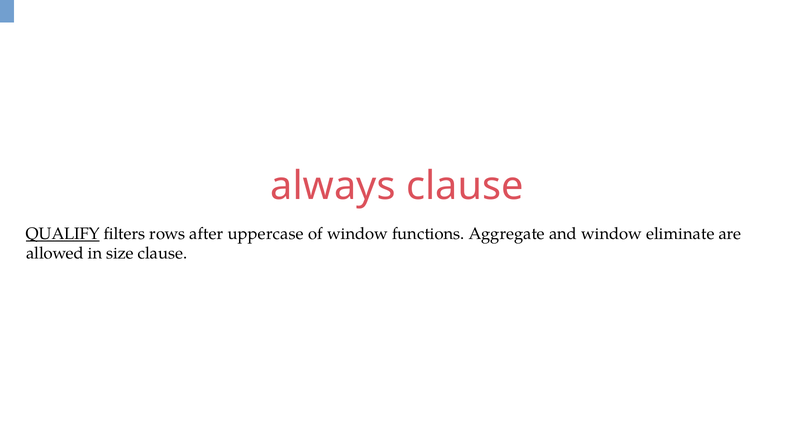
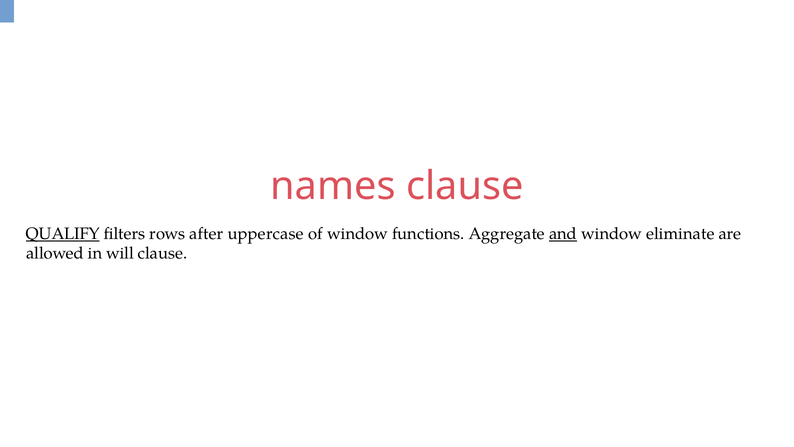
always: always -> names
and underline: none -> present
size: size -> will
